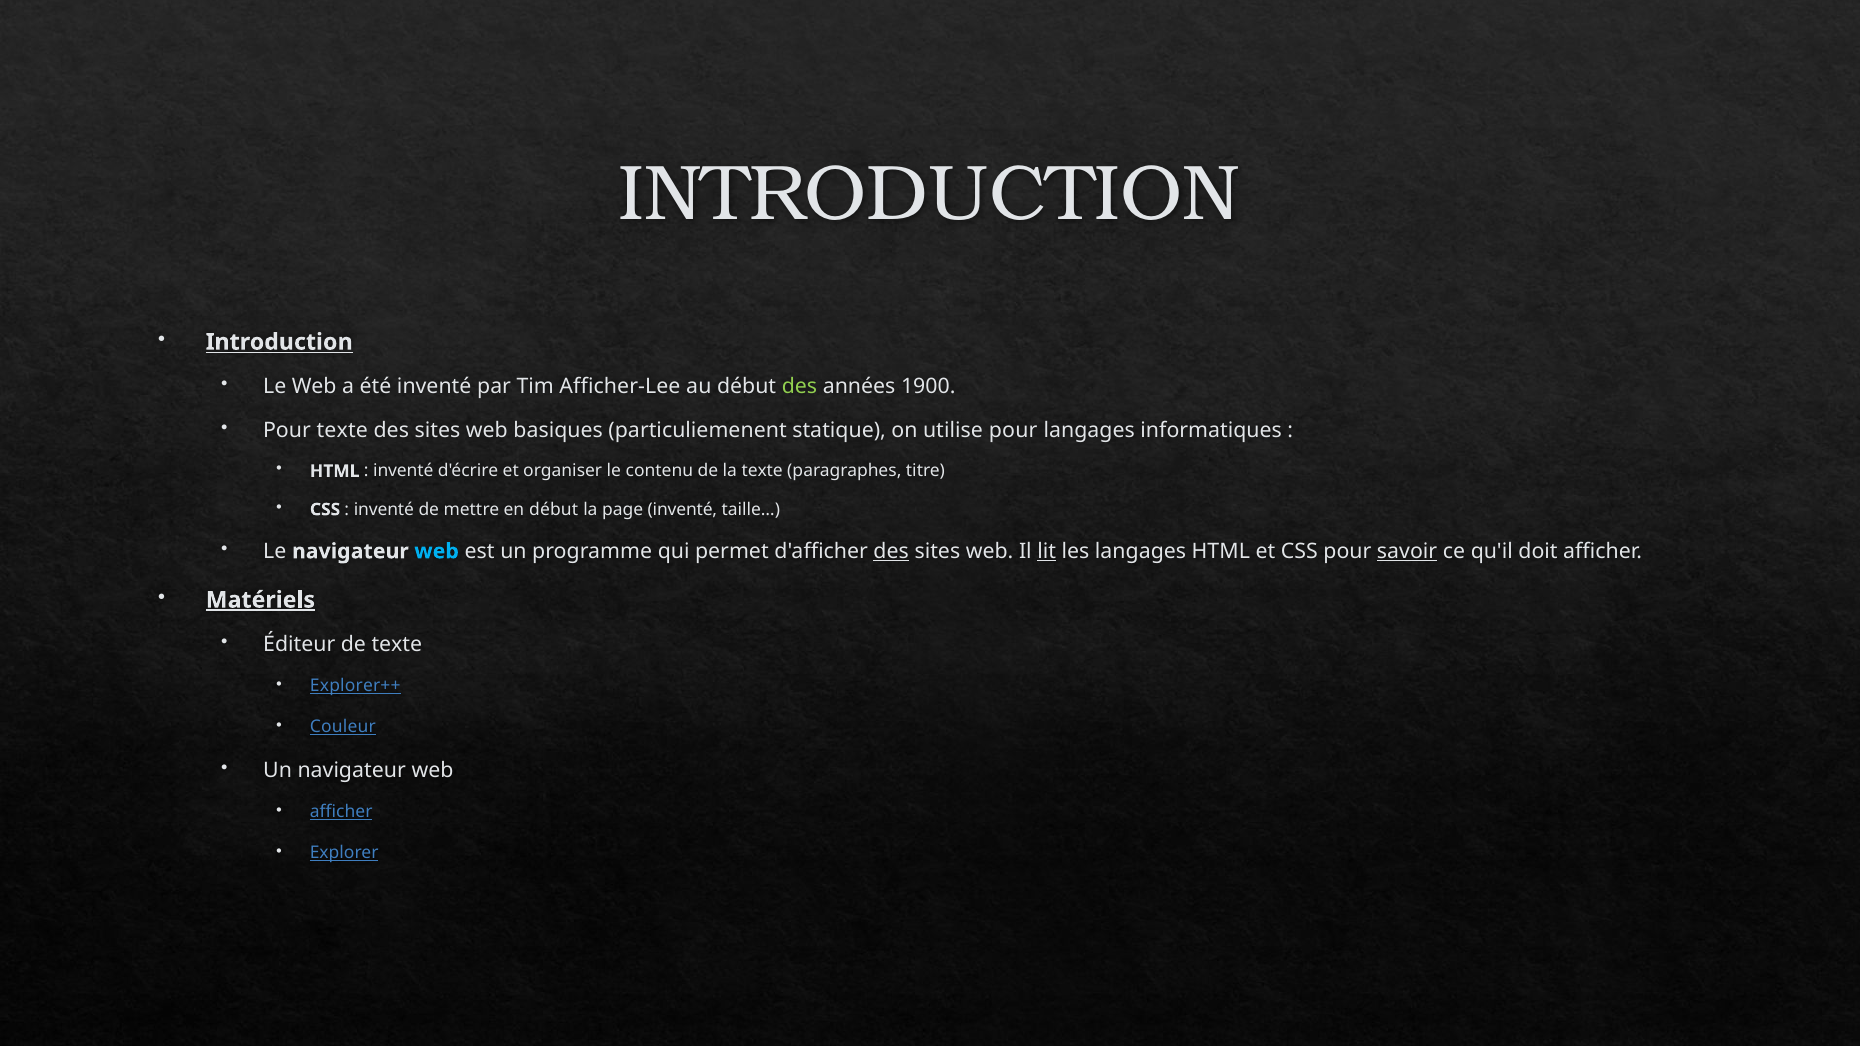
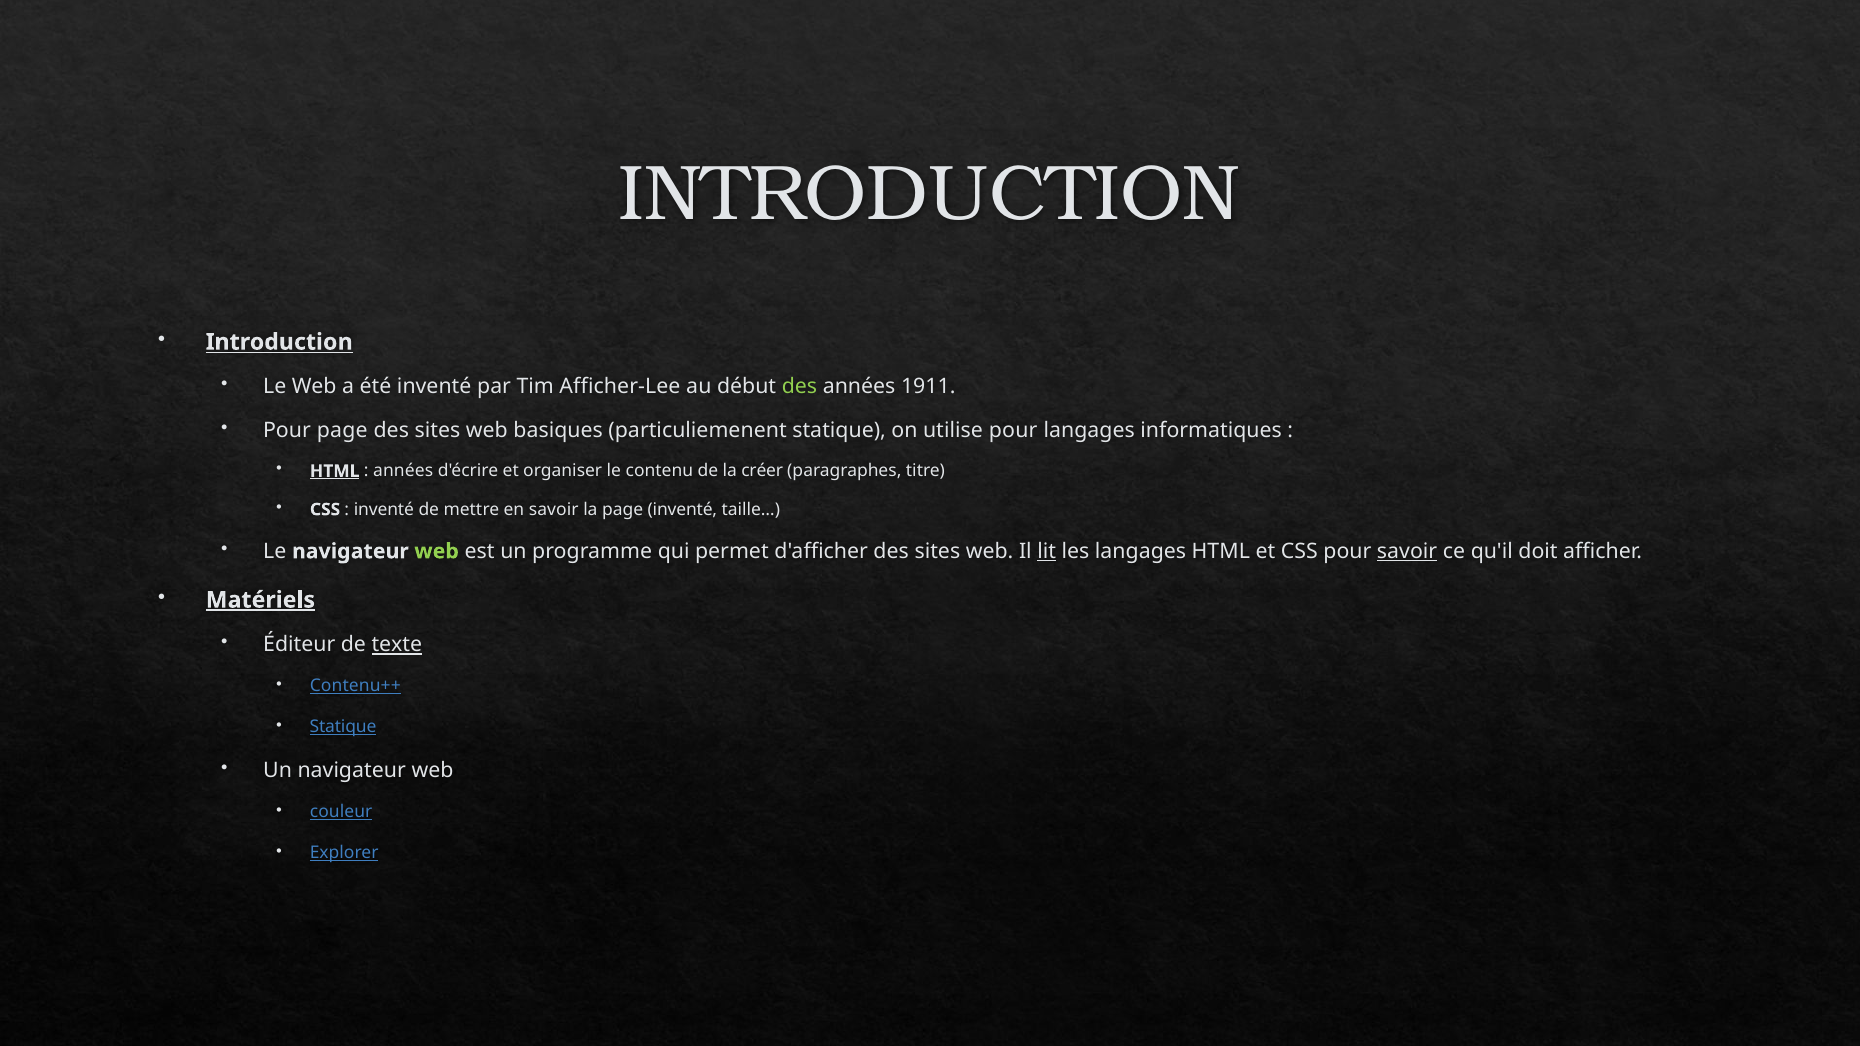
1900: 1900 -> 1911
Pour texte: texte -> page
HTML at (335, 471) underline: none -> present
inventé at (403, 471): inventé -> années
la texte: texte -> créer
en début: début -> savoir
web at (437, 551) colour: light blue -> light green
des at (891, 551) underline: present -> none
texte at (397, 645) underline: none -> present
Explorer++: Explorer++ -> Contenu++
Couleur at (343, 727): Couleur -> Statique
afficher at (341, 812): afficher -> couleur
